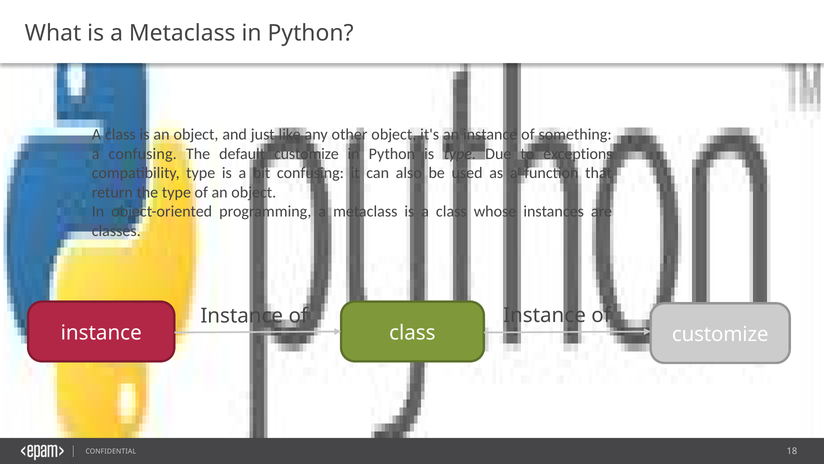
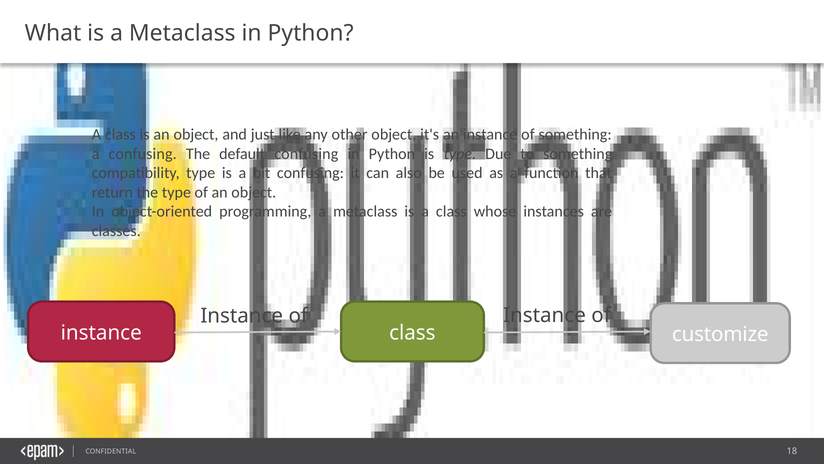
default customize: customize -> confusing
to exceptions: exceptions -> something
